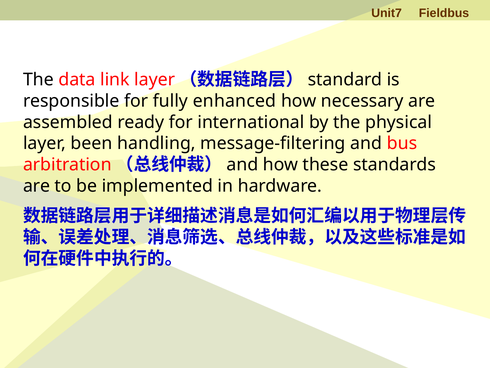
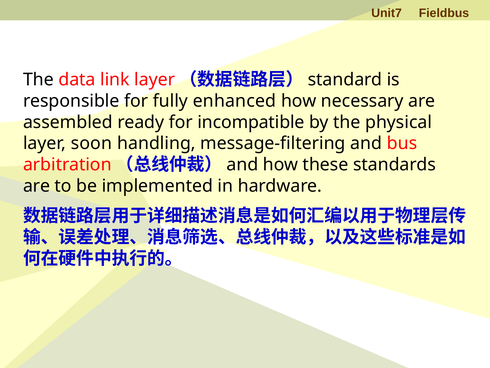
international: international -> incompatible
been: been -> soon
